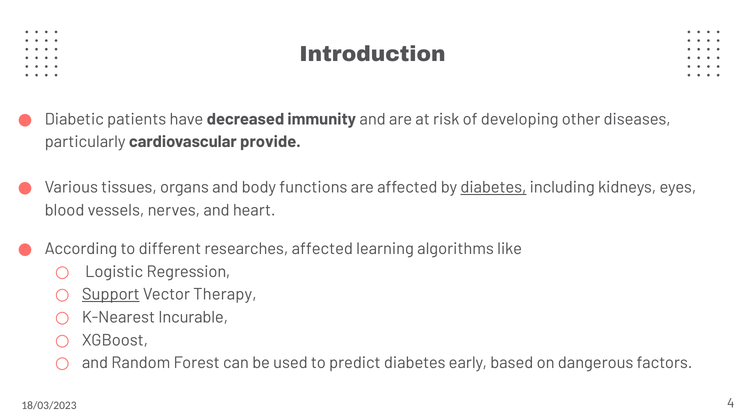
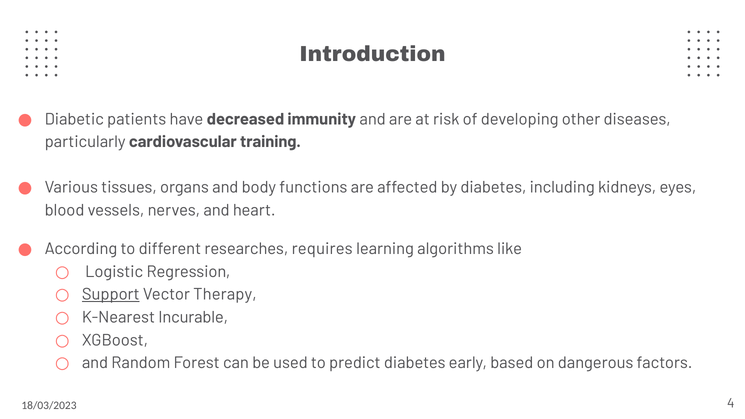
provide: provide -> training
diabetes at (493, 188) underline: present -> none
researches affected: affected -> requires
